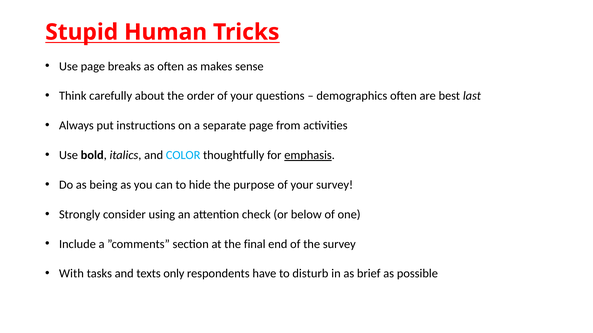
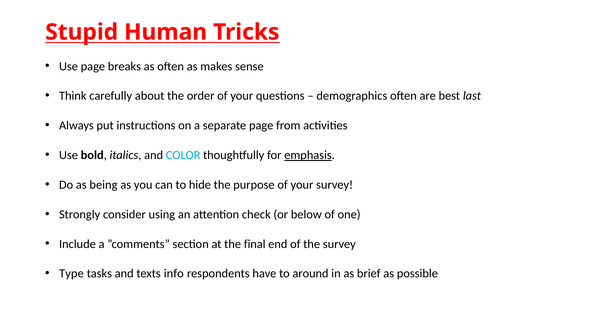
With: With -> Type
only: only -> info
disturb: disturb -> around
